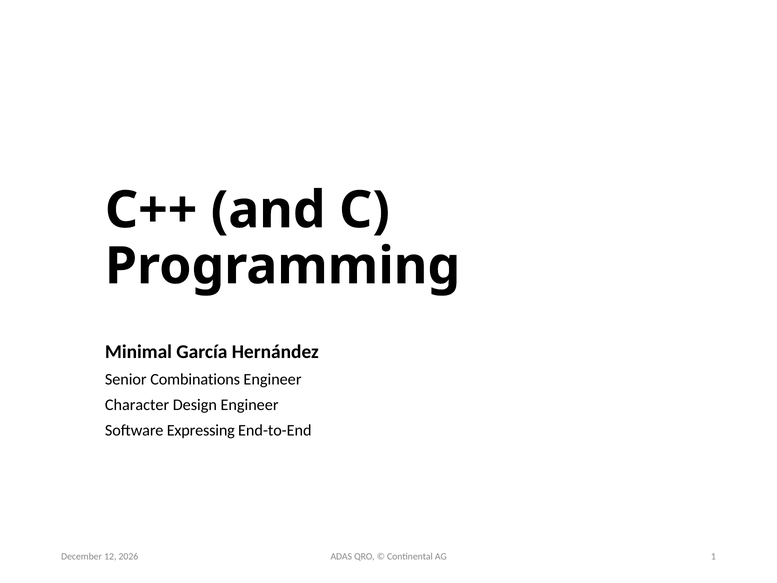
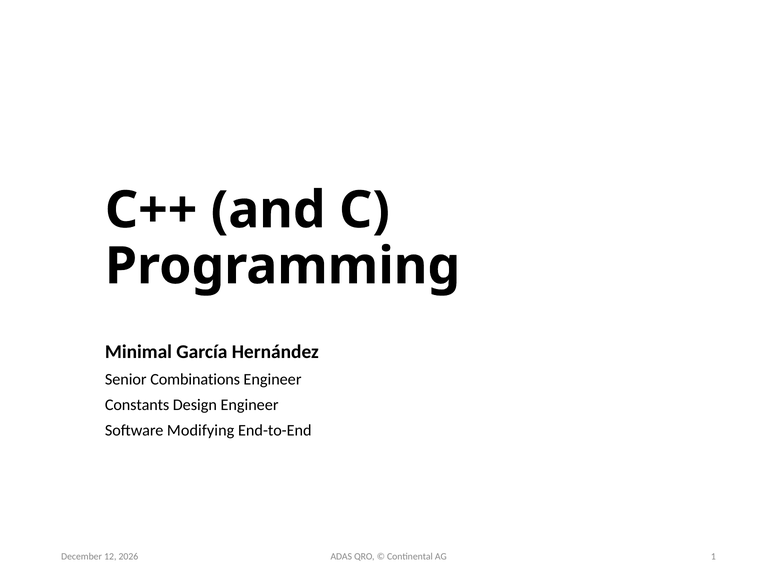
Character: Character -> Constants
Expressing: Expressing -> Modifying
